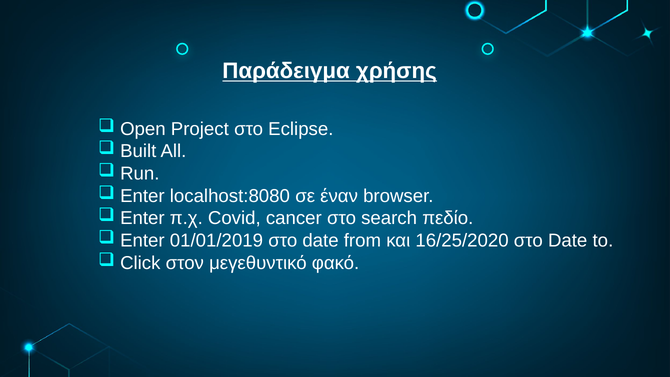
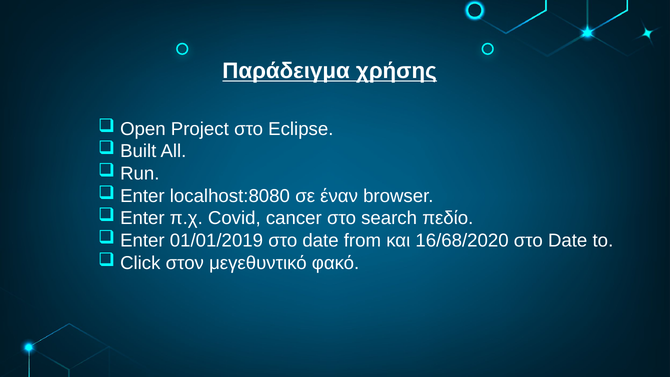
16/25/2020: 16/25/2020 -> 16/68/2020
